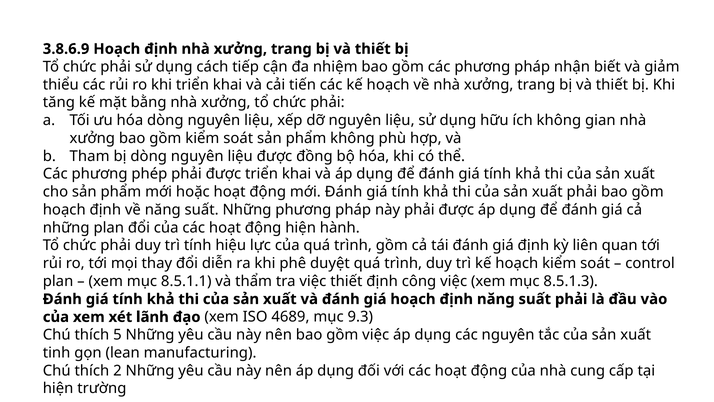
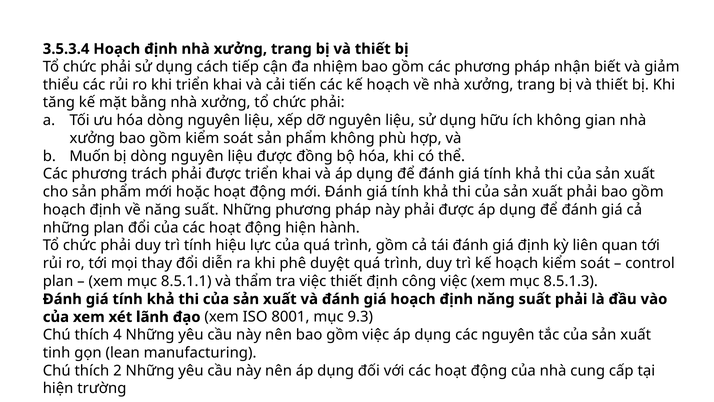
3.8.6.9: 3.8.6.9 -> 3.5.3.4
Tham: Tham -> Muốn
phép: phép -> trách
4689: 4689 -> 8001
5: 5 -> 4
